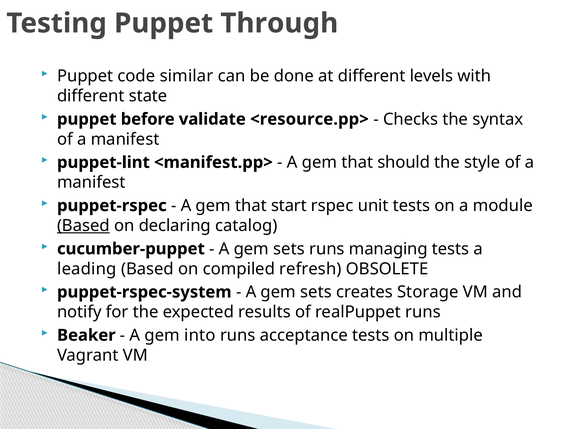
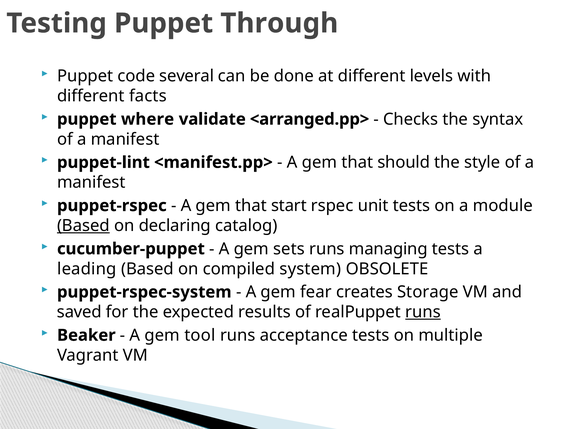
similar: similar -> several
state: state -> facts
before: before -> where
<resource.pp>: <resource.pp> -> <arranged.pp>
refresh: refresh -> system
sets at (316, 292): sets -> fear
notify: notify -> saved
runs at (423, 312) underline: none -> present
into: into -> tool
